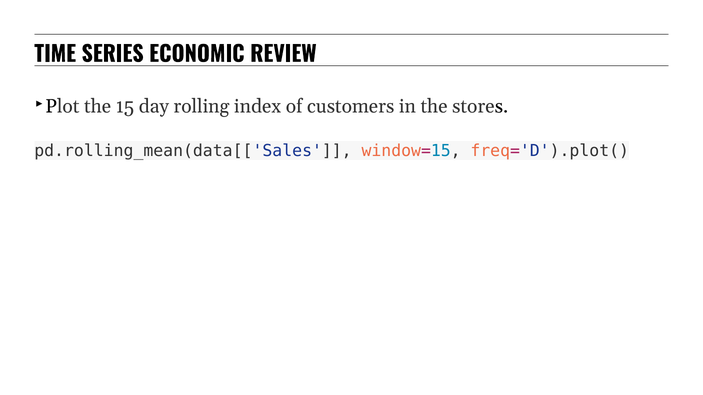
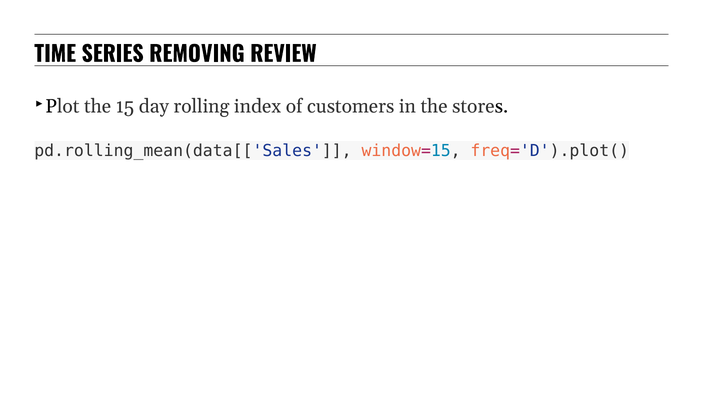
ECONOMIC: ECONOMIC -> REMOVING
